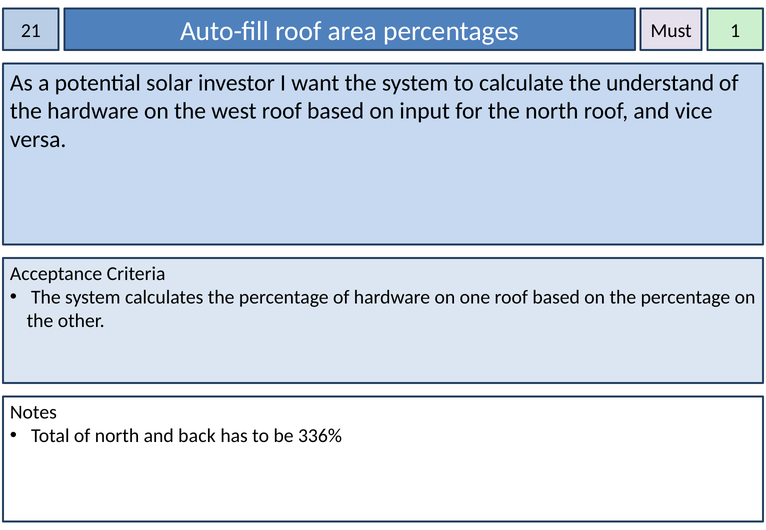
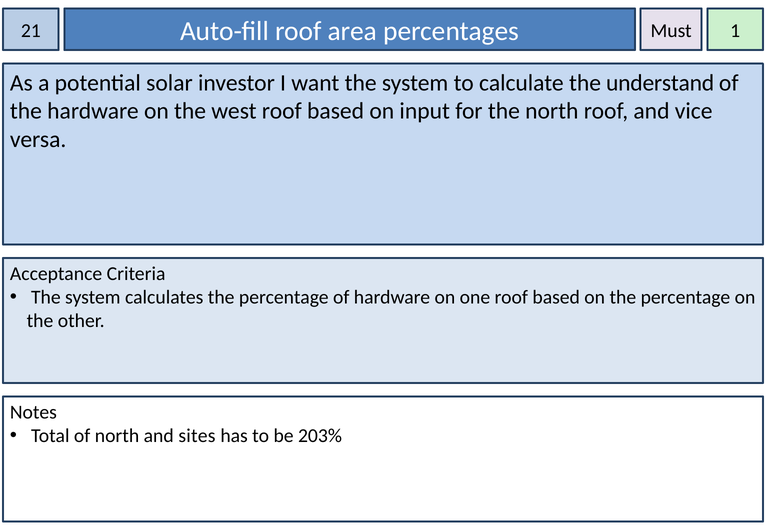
back: back -> sites
336%: 336% -> 203%
